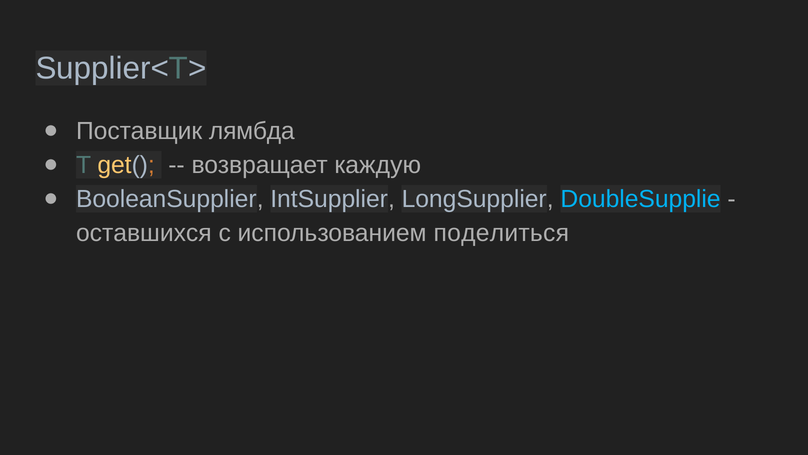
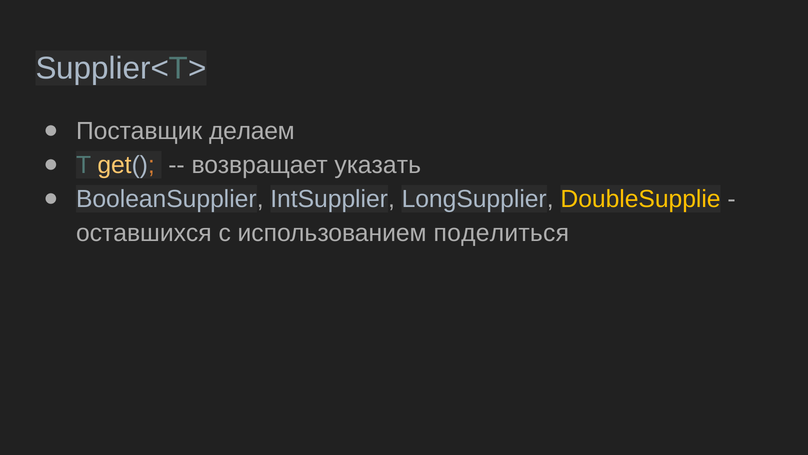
лямбда: лямбда -> делаем
каждую: каждую -> указать
DoubleSupplie colour: light blue -> yellow
